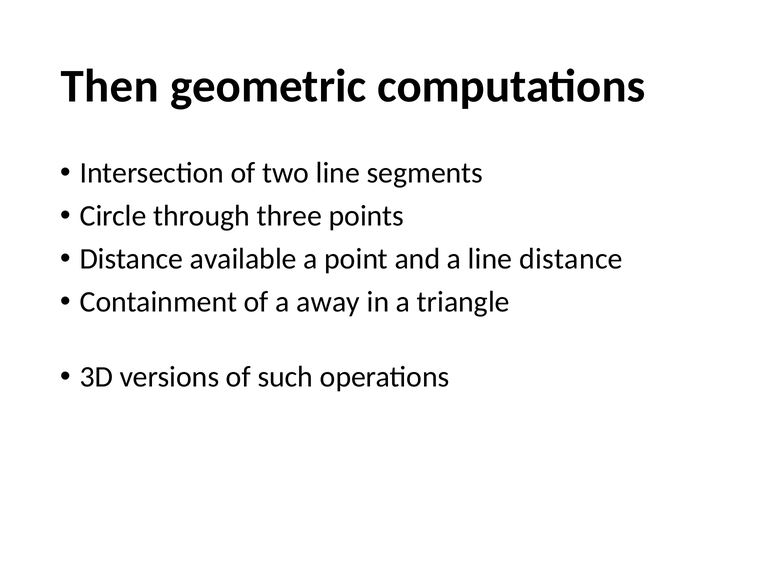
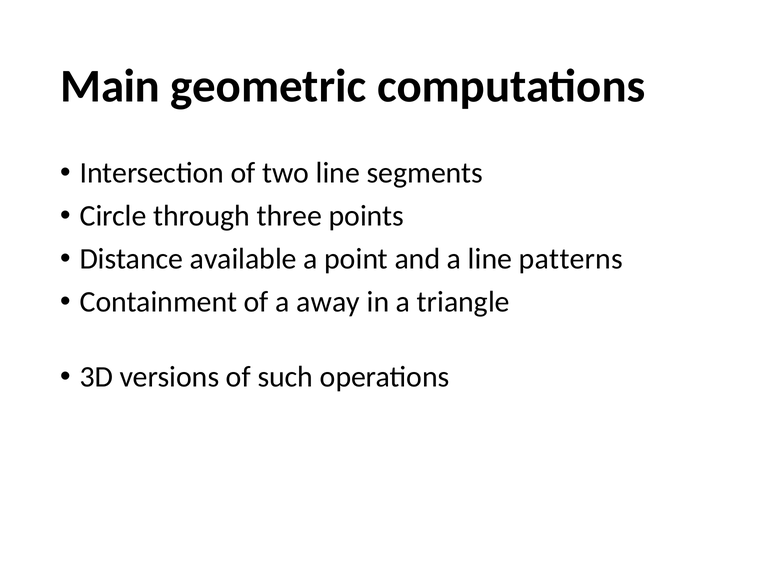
Then: Then -> Main
line distance: distance -> patterns
